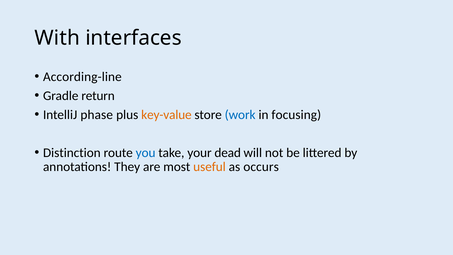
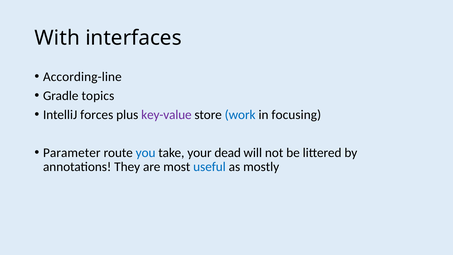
return: return -> topics
phase: phase -> forces
key-value colour: orange -> purple
Distinction: Distinction -> Parameter
useful colour: orange -> blue
occurs: occurs -> mostly
